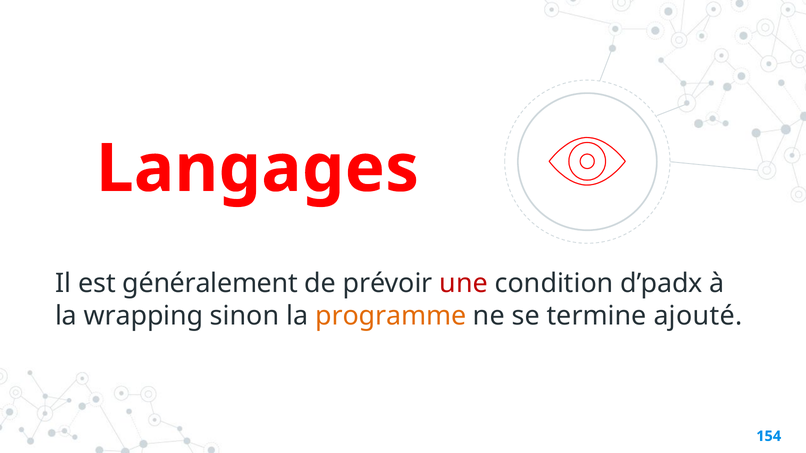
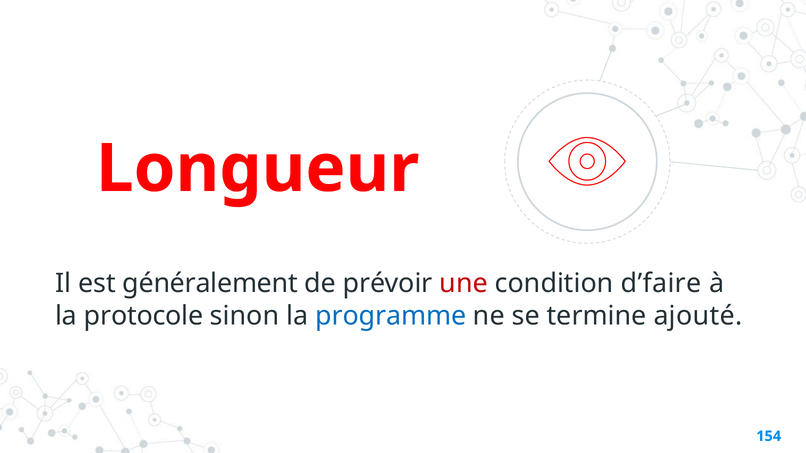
Langages: Langages -> Longueur
d’padx: d’padx -> d’faire
wrapping: wrapping -> protocole
programme colour: orange -> blue
